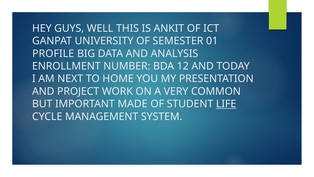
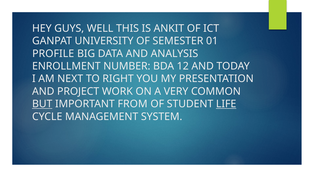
HOME: HOME -> RIGHT
BUT underline: none -> present
MADE: MADE -> FROM
